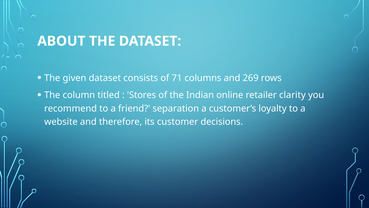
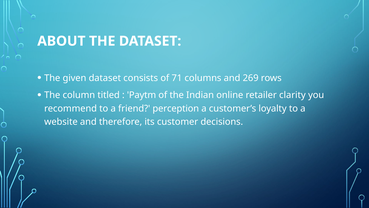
Stores: Stores -> Paytm
separation: separation -> perception
